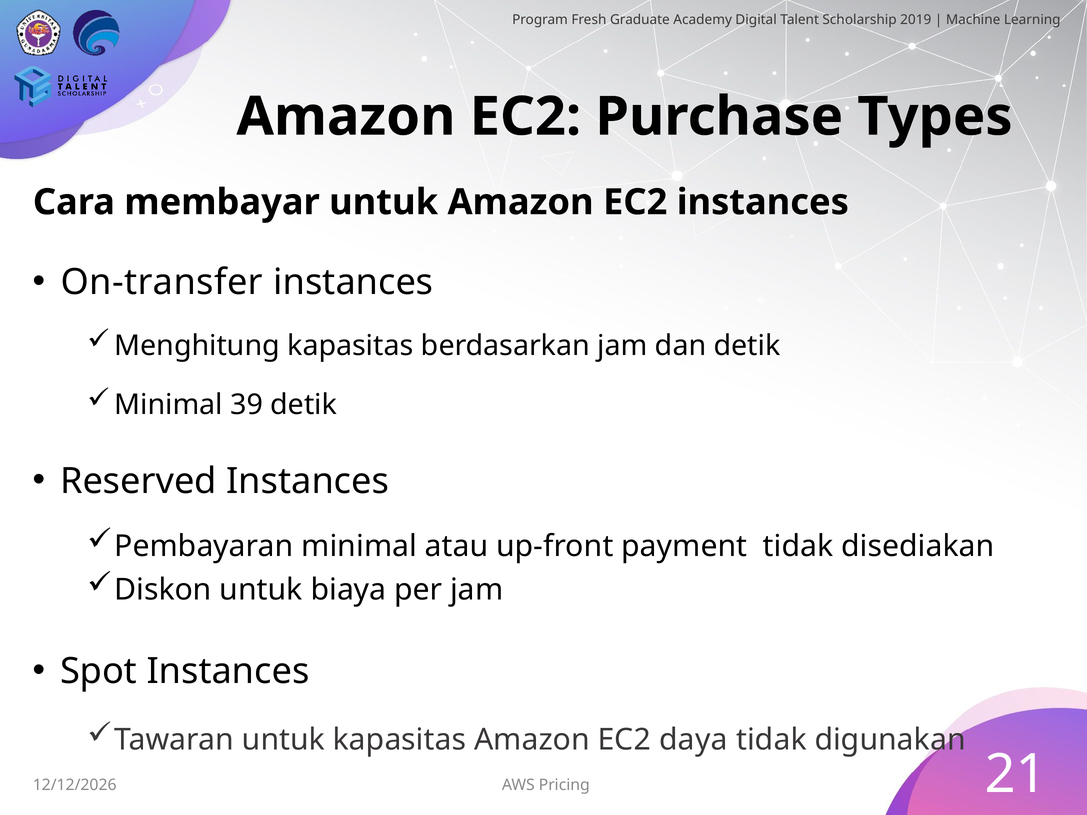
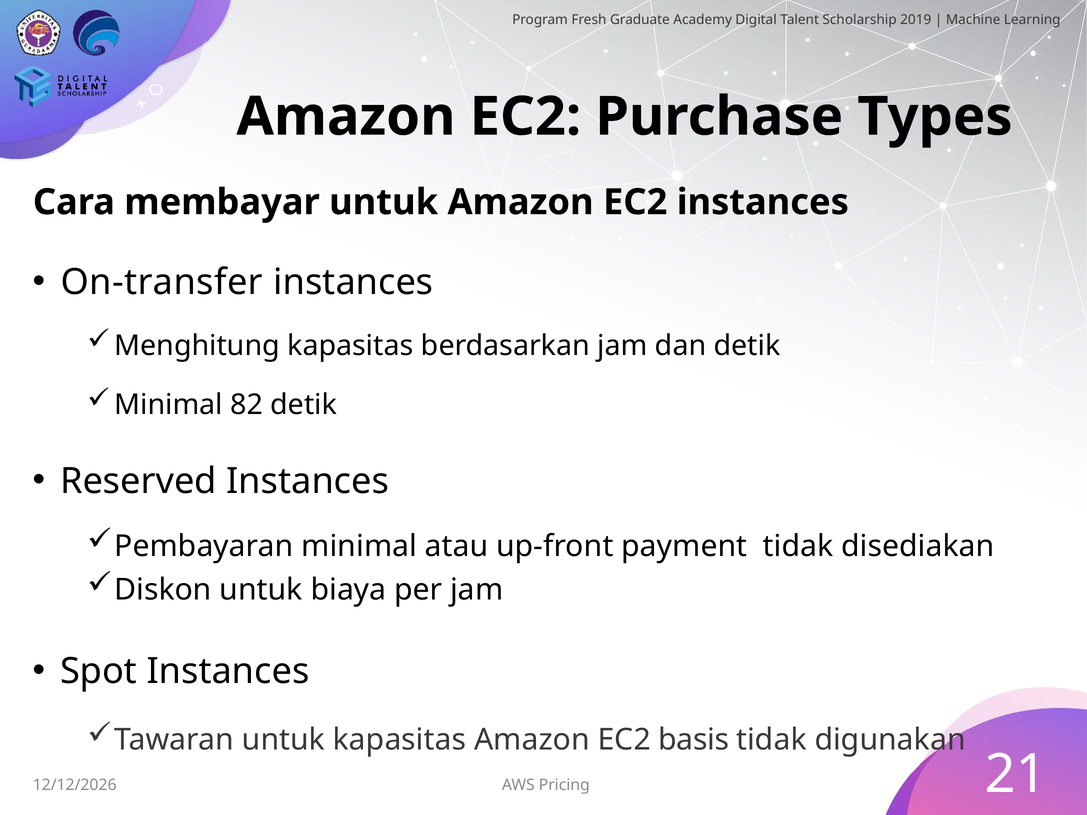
39: 39 -> 82
daya: daya -> basis
